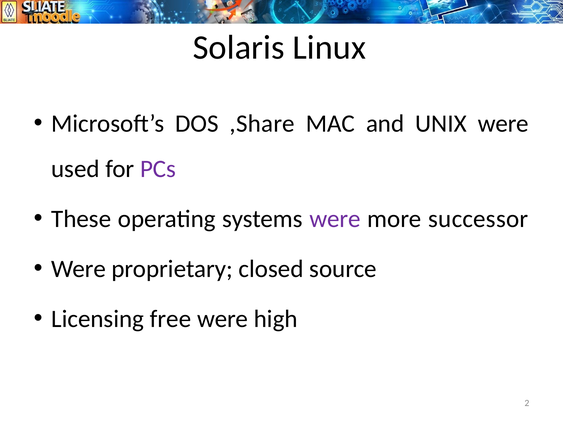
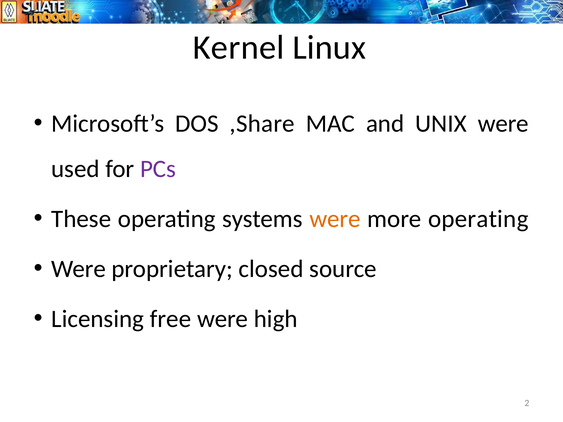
Solaris: Solaris -> Kernel
were at (335, 219) colour: purple -> orange
more successor: successor -> operating
